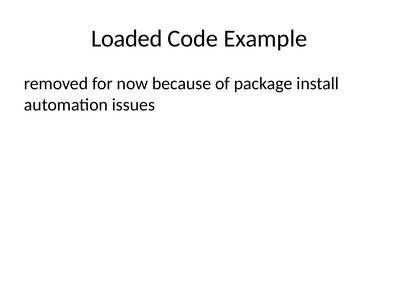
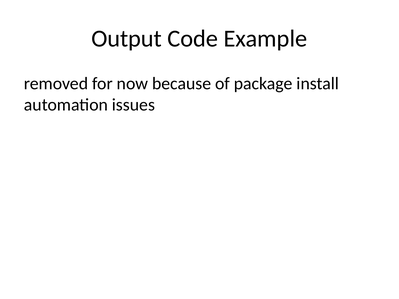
Loaded: Loaded -> Output
